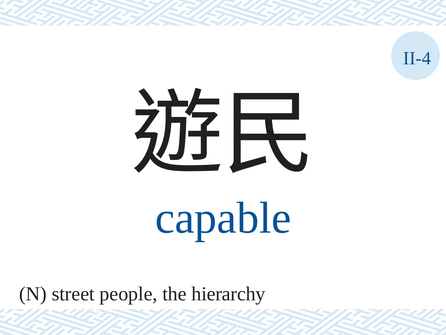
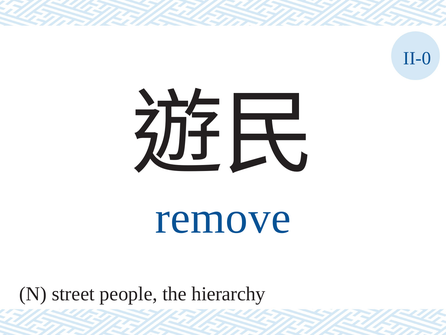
II-4: II-4 -> II-0
capable: capable -> remove
